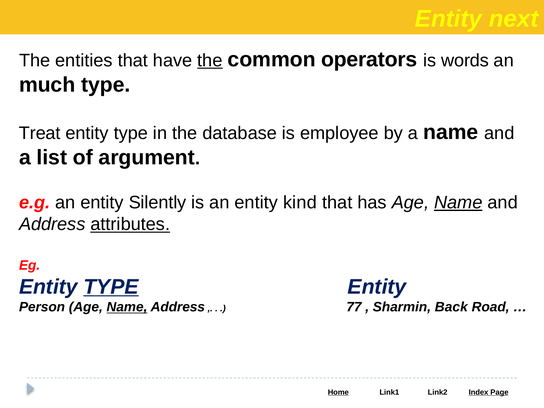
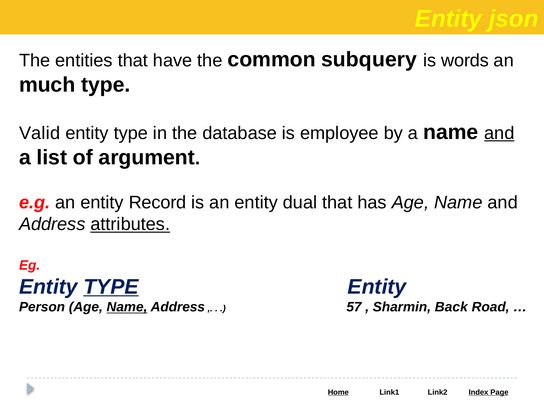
next: next -> json
the at (210, 60) underline: present -> none
operators: operators -> subquery
Treat: Treat -> Valid
and at (499, 133) underline: none -> present
Silently: Silently -> Record
kind: kind -> dual
Name at (458, 203) underline: present -> none
77: 77 -> 57
